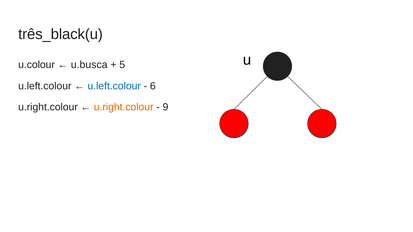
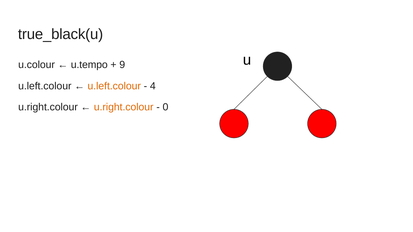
três_black(u: três_black(u -> true_black(u
u.busca: u.busca -> u.tempo
5: 5 -> 9
u.left.colour at (114, 86) colour: blue -> orange
6: 6 -> 4
9: 9 -> 0
